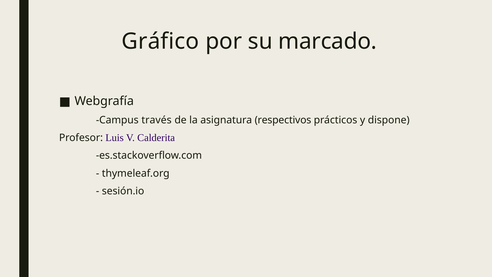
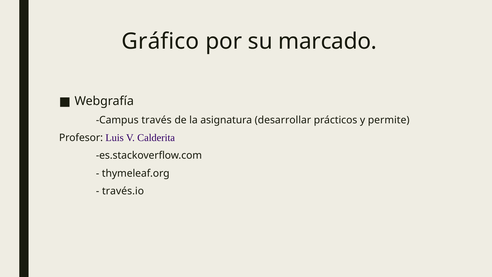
respectivos: respectivos -> desarrollar
dispone: dispone -> permite
sesión.io: sesión.io -> través.io
